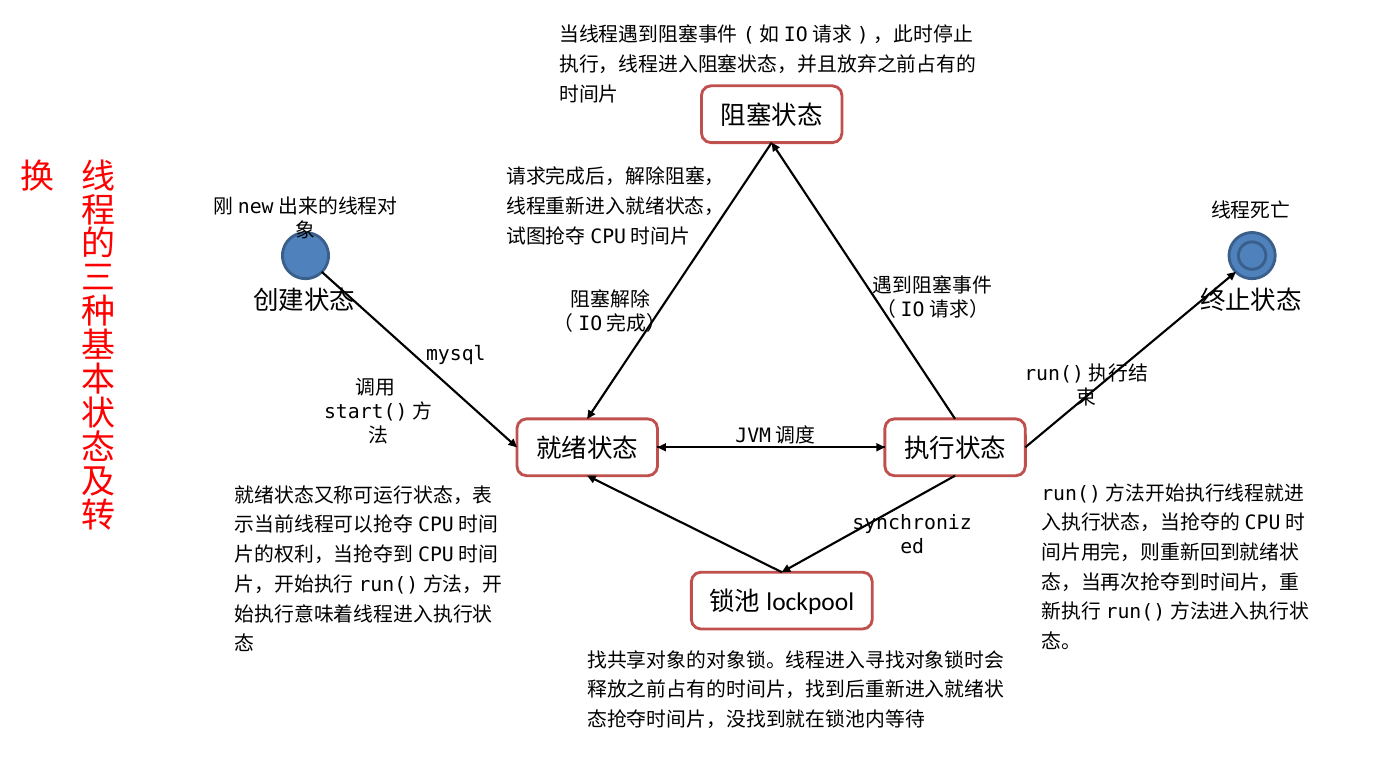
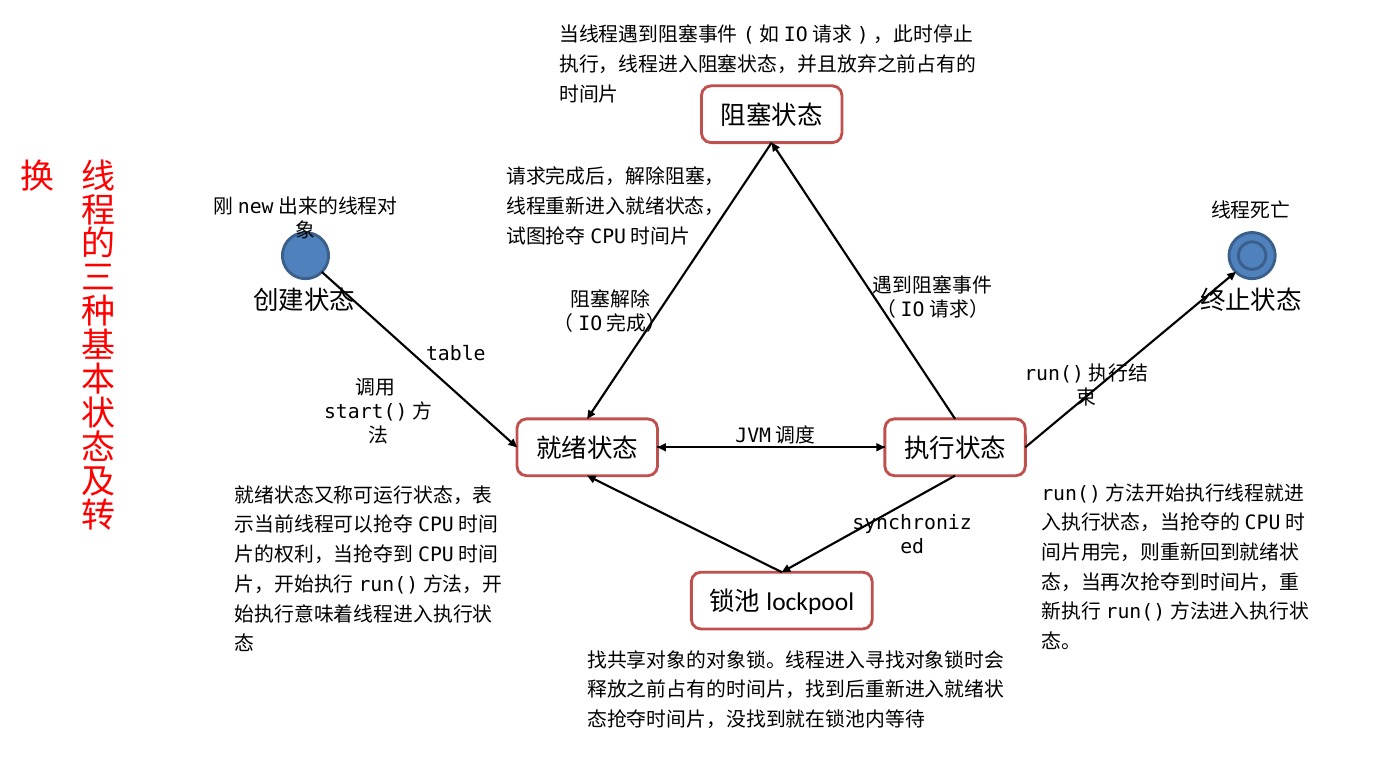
mysql: mysql -> table
